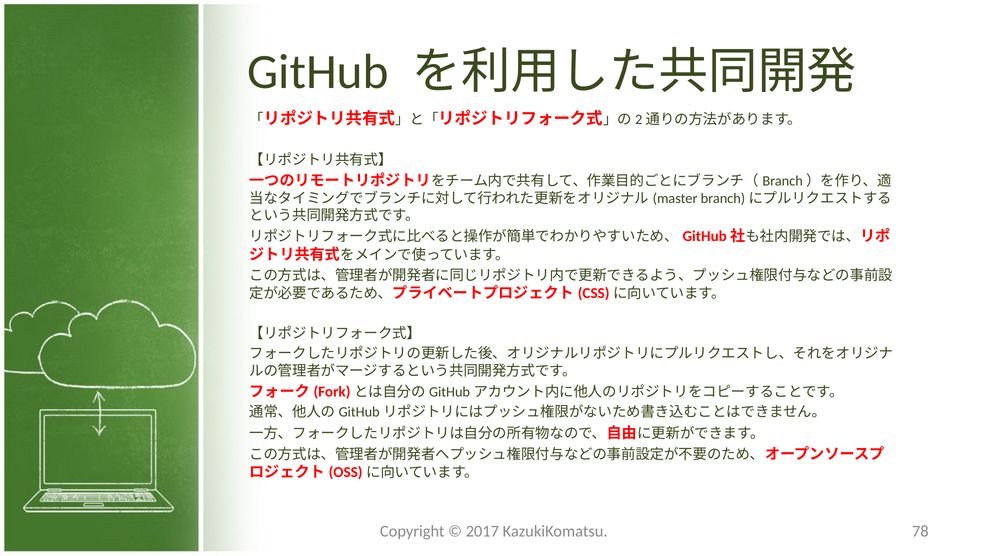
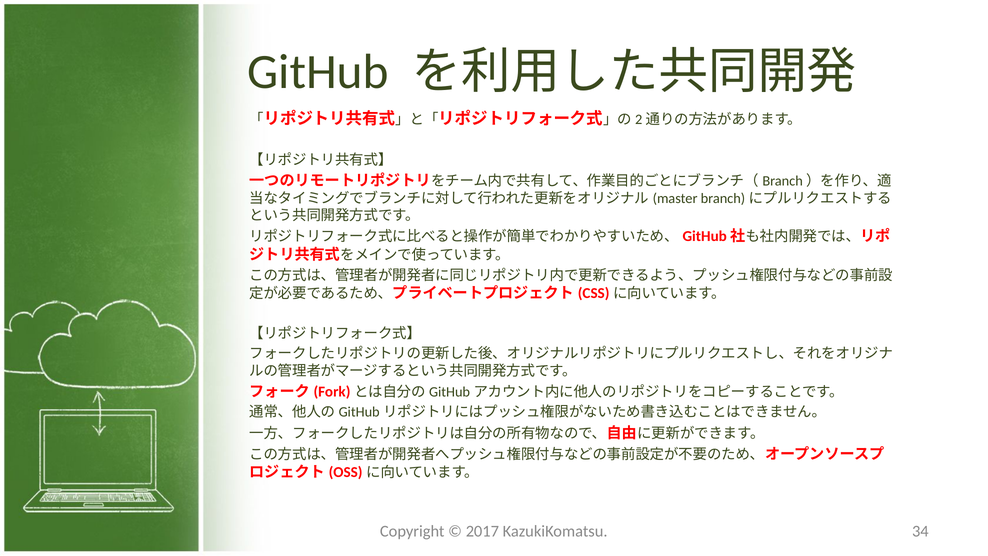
78: 78 -> 34
